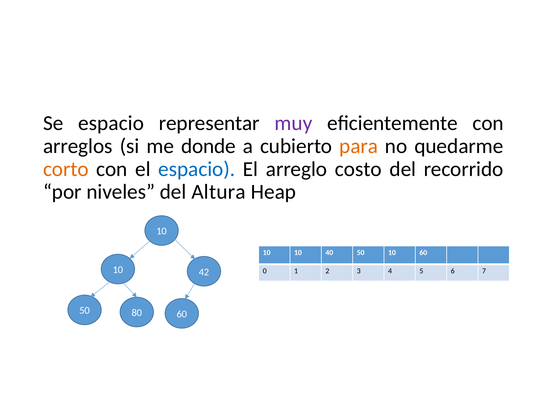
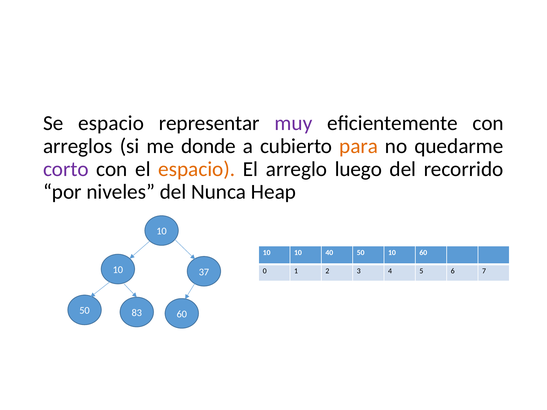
corto colour: orange -> purple
espacio at (197, 169) colour: blue -> orange
costo: costo -> luego
Altura: Altura -> Nunca
42: 42 -> 37
80: 80 -> 83
